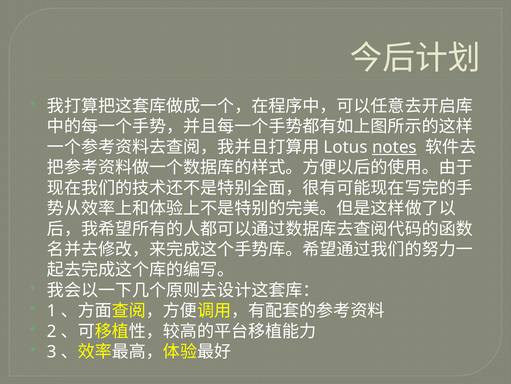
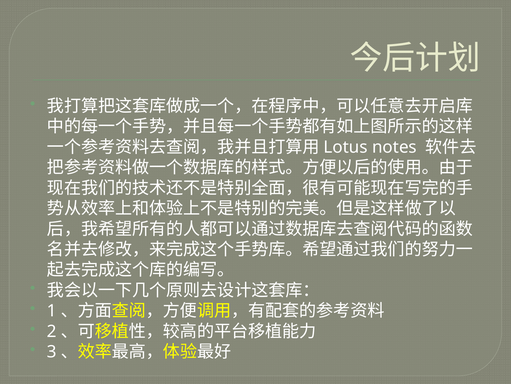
notes underline: present -> none
